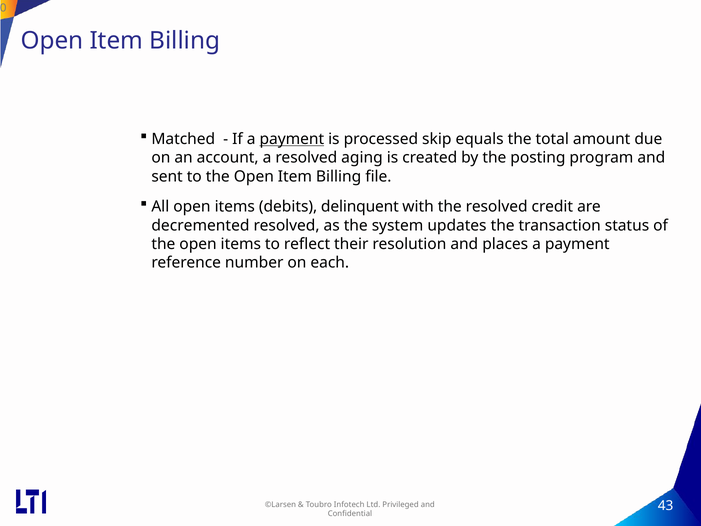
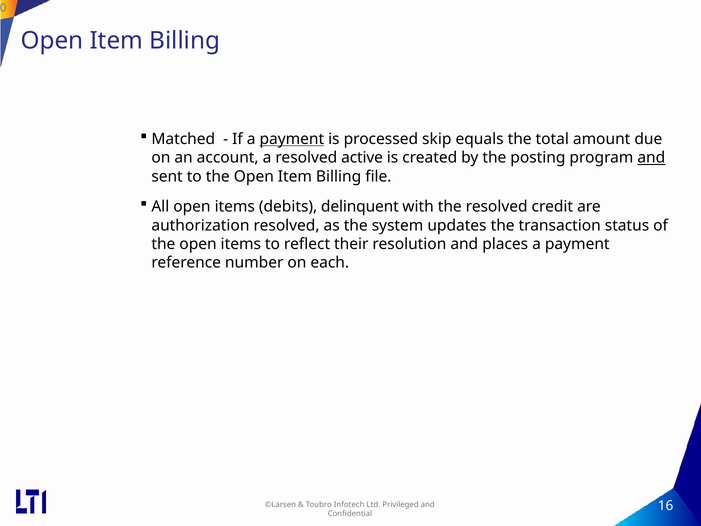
aging: aging -> active
and at (651, 158) underline: none -> present
decremented: decremented -> authorization
43: 43 -> 16
